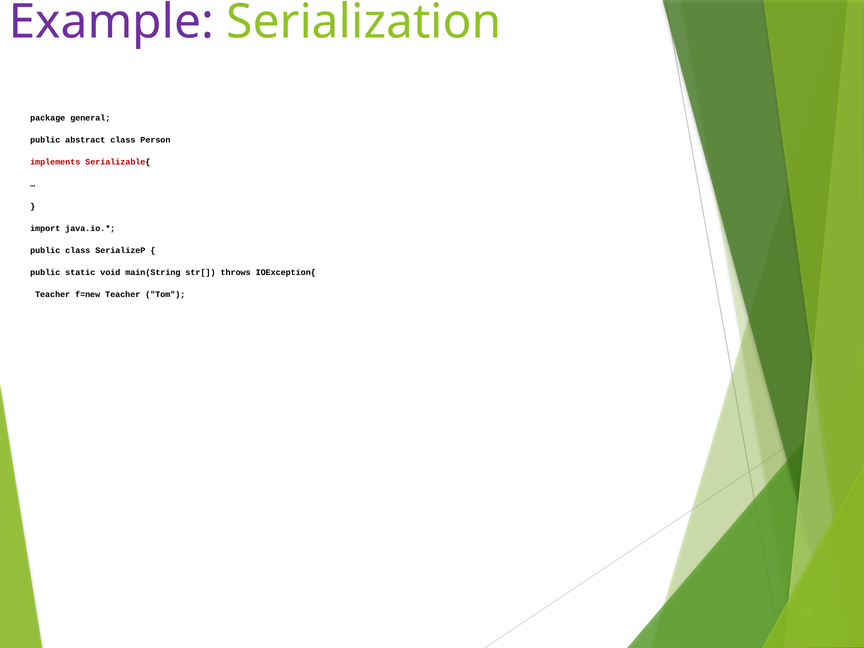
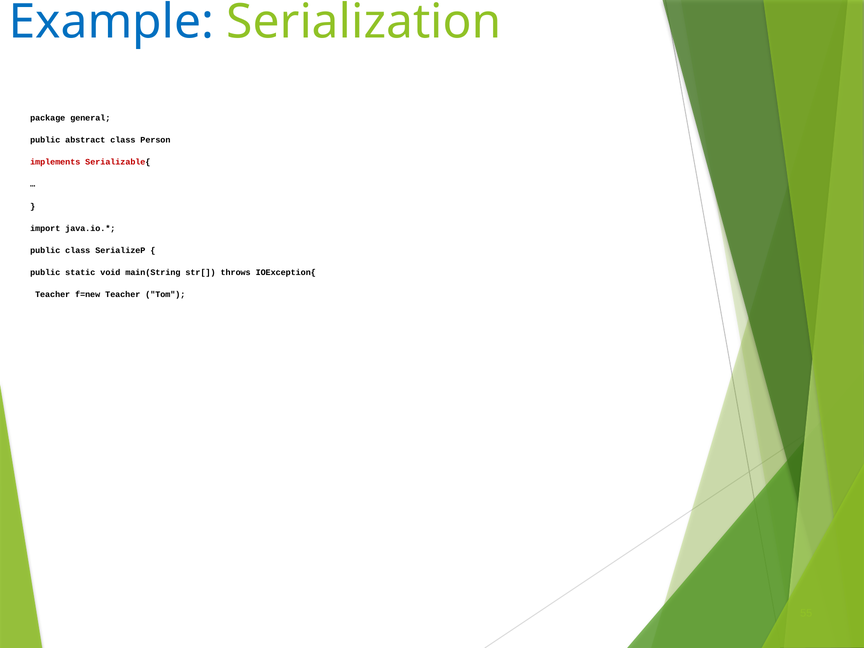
Example colour: purple -> blue
